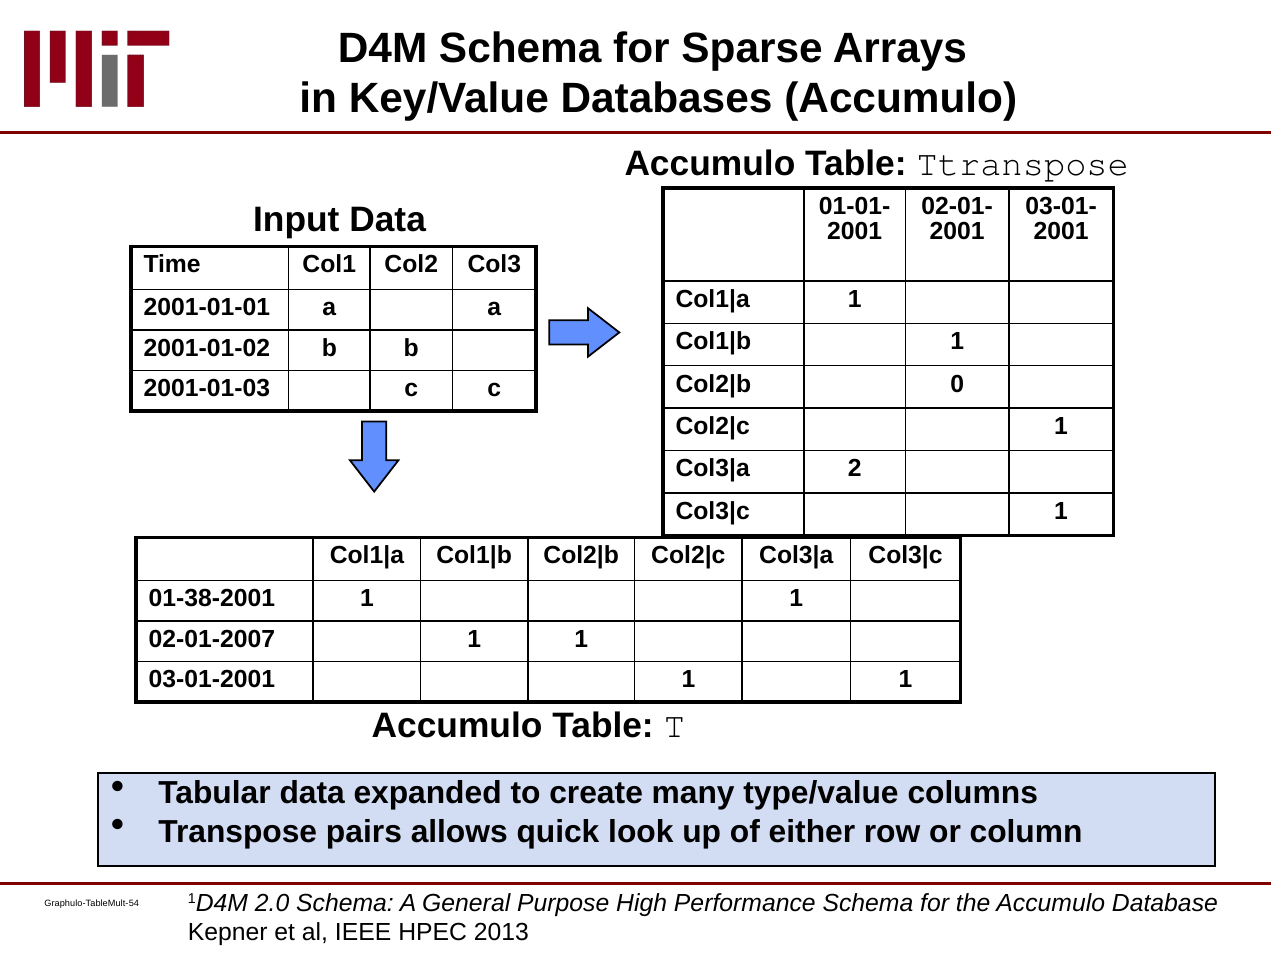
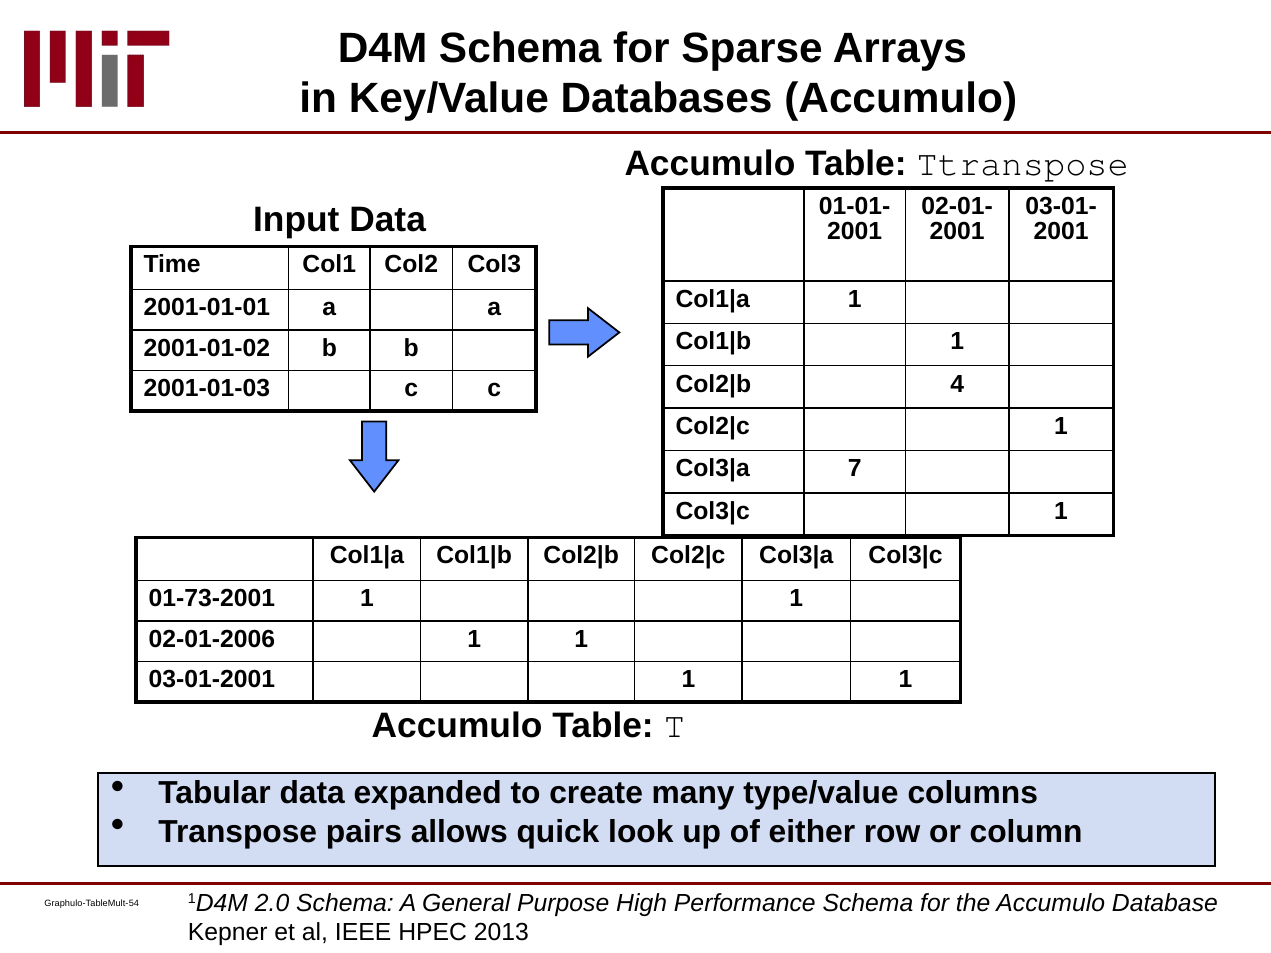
0: 0 -> 4
2: 2 -> 7
01-38-2001: 01-38-2001 -> 01-73-2001
02-01-2007: 02-01-2007 -> 02-01-2006
